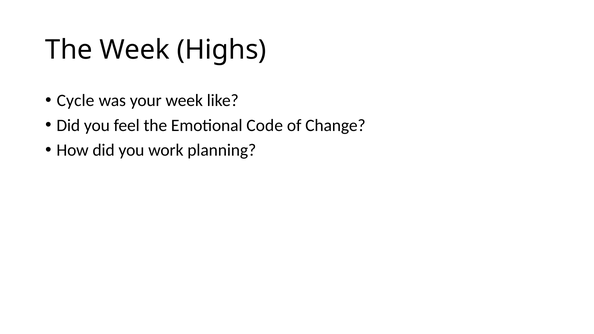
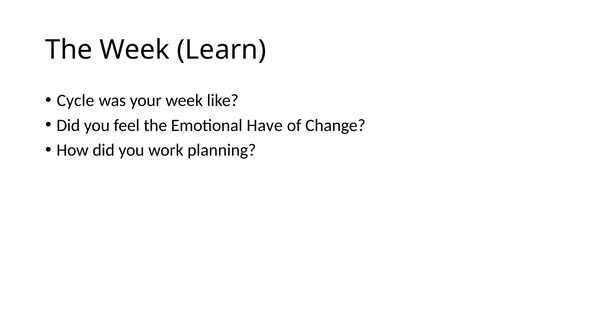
Highs: Highs -> Learn
Code: Code -> Have
